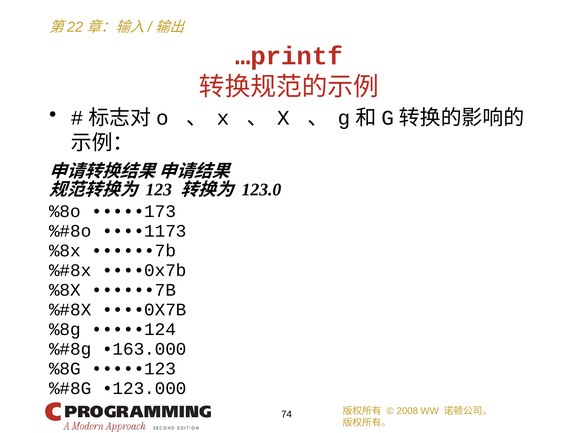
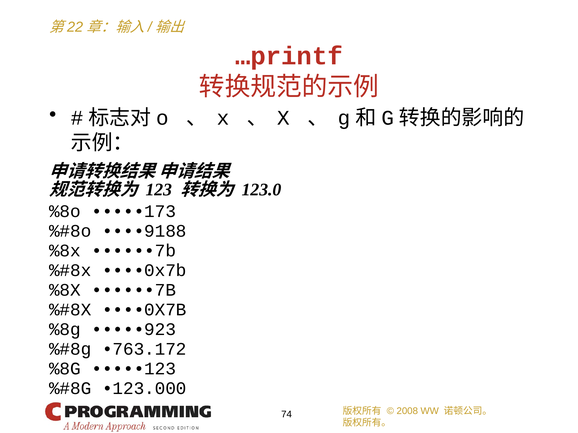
••••1173: ••••1173 -> ••••9188
•••••124: •••••124 -> •••••923
•163.000: •163.000 -> •763.172
